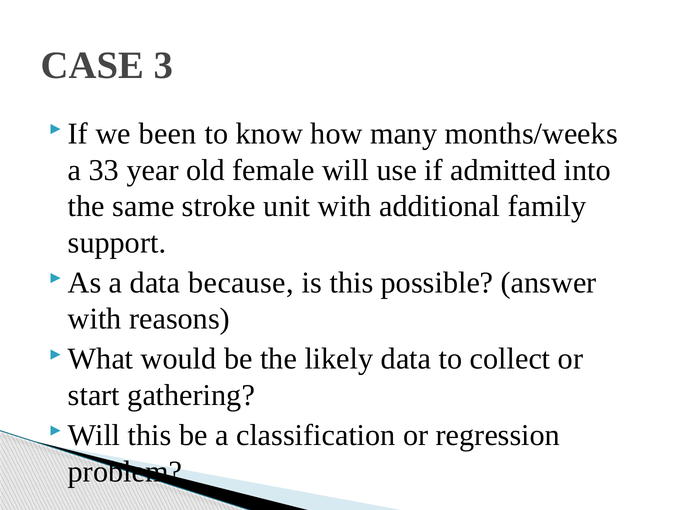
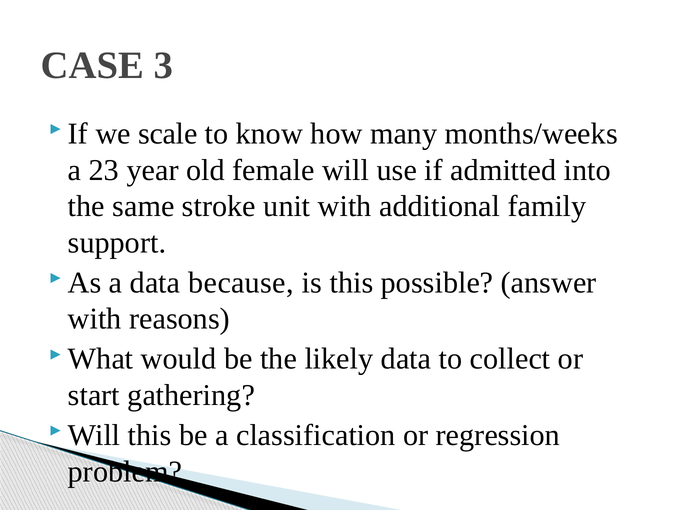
been: been -> scale
33: 33 -> 23
